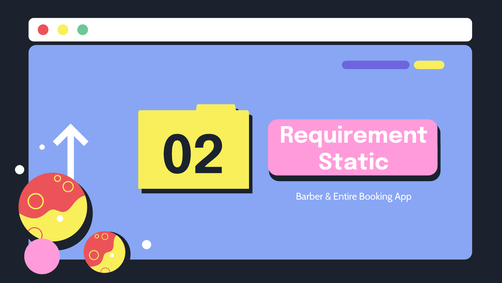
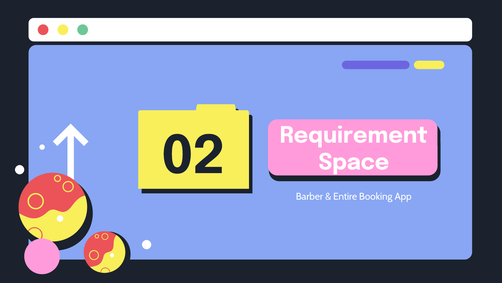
Static: Static -> Space
